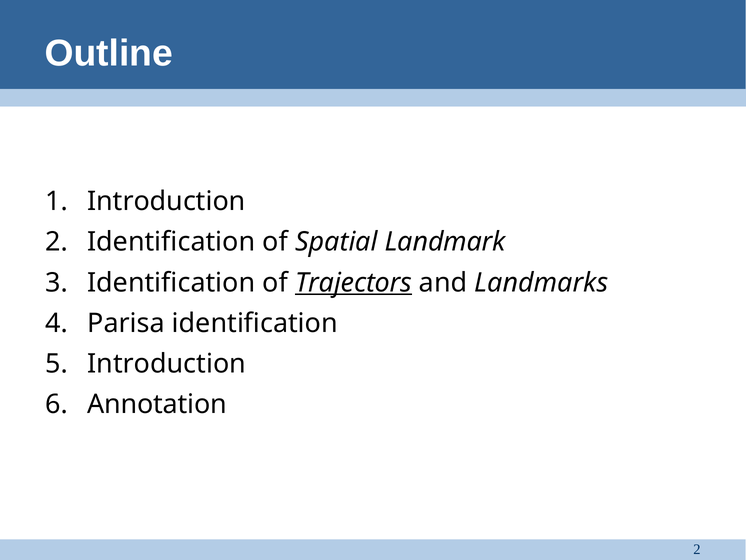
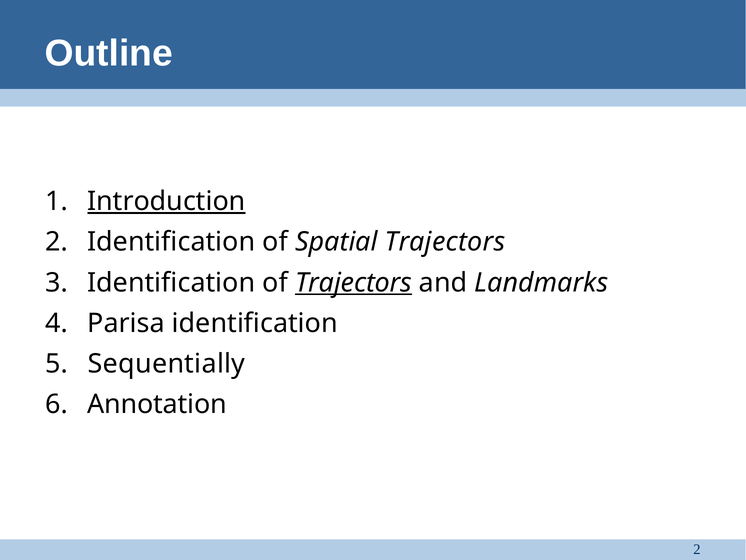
Introduction at (166, 201) underline: none -> present
Spatial Landmark: Landmark -> Trajectors
Introduction at (167, 364): Introduction -> Sequentially
